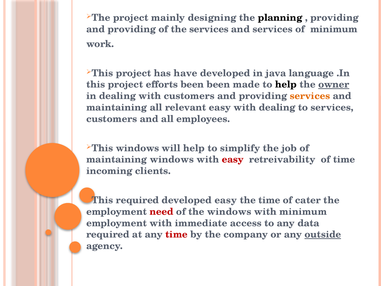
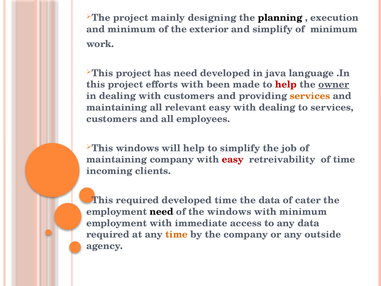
providing at (335, 18): providing -> execution
providing at (132, 29): providing -> minimum
the services: services -> exterior
and services: services -> simplify
has have: have -> need
efforts been: been -> with
help at (286, 84) colour: black -> red
maintaining windows: windows -> company
developed easy: easy -> time
the time: time -> data
need at (162, 211) colour: red -> black
time at (177, 234) colour: red -> orange
outside underline: present -> none
